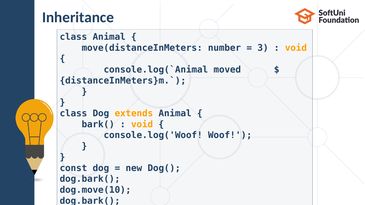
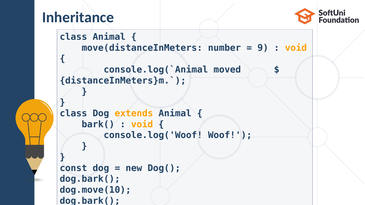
3: 3 -> 9
